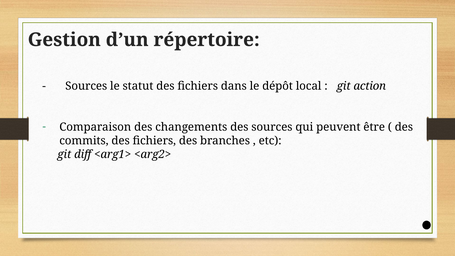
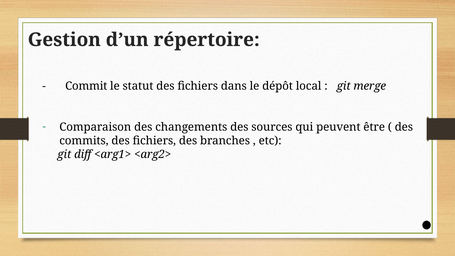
Sources at (86, 86): Sources -> Commit
action: action -> merge
